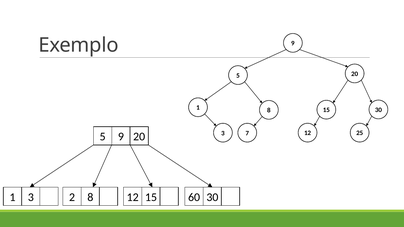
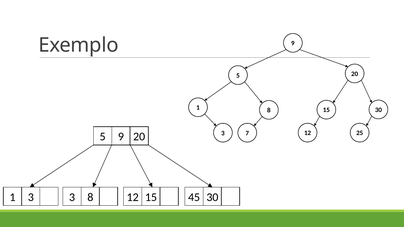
3 2: 2 -> 3
60: 60 -> 45
